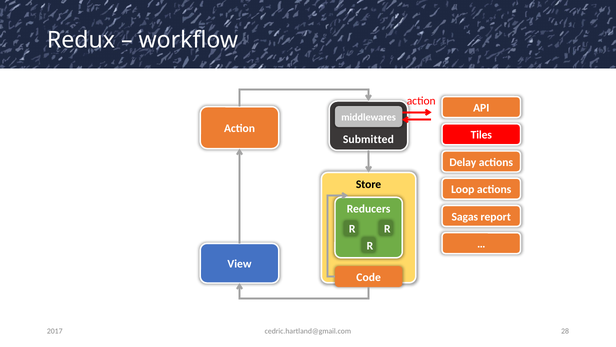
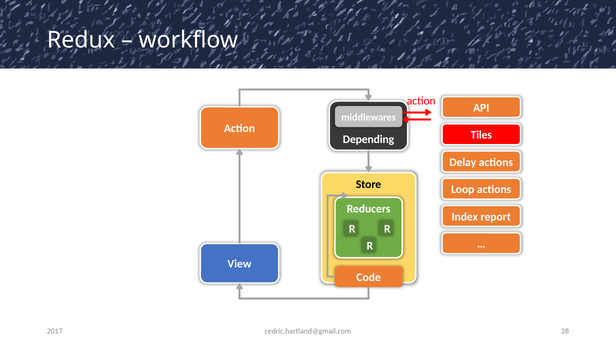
Submitted: Submitted -> Depending
Sagas: Sagas -> Index
